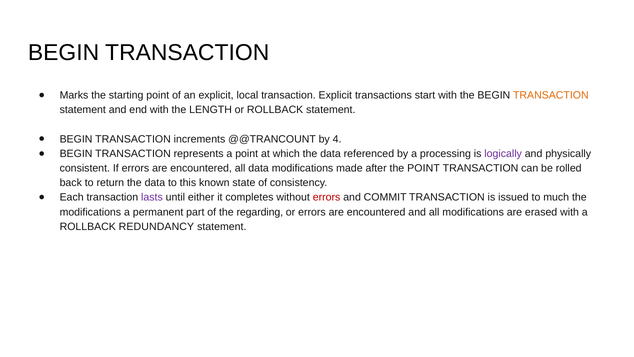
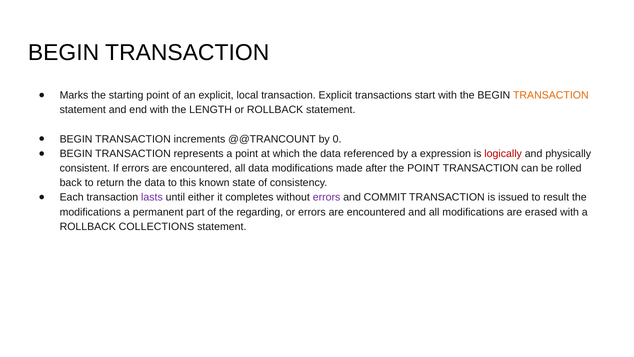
4: 4 -> 0
processing: processing -> expression
logically colour: purple -> red
errors at (327, 197) colour: red -> purple
much: much -> result
REDUNDANCY: REDUNDANCY -> COLLECTIONS
